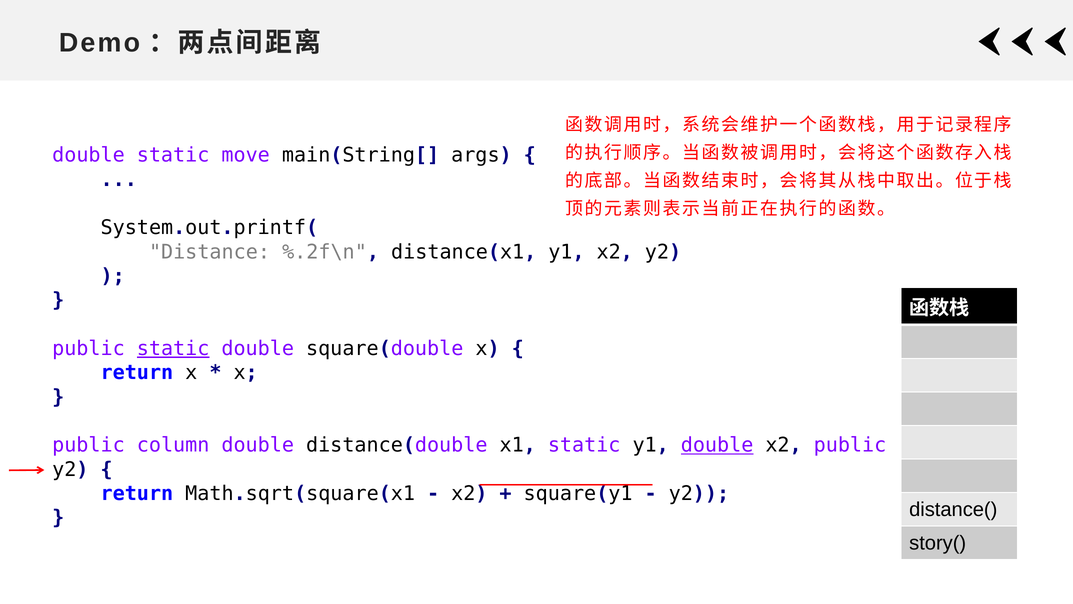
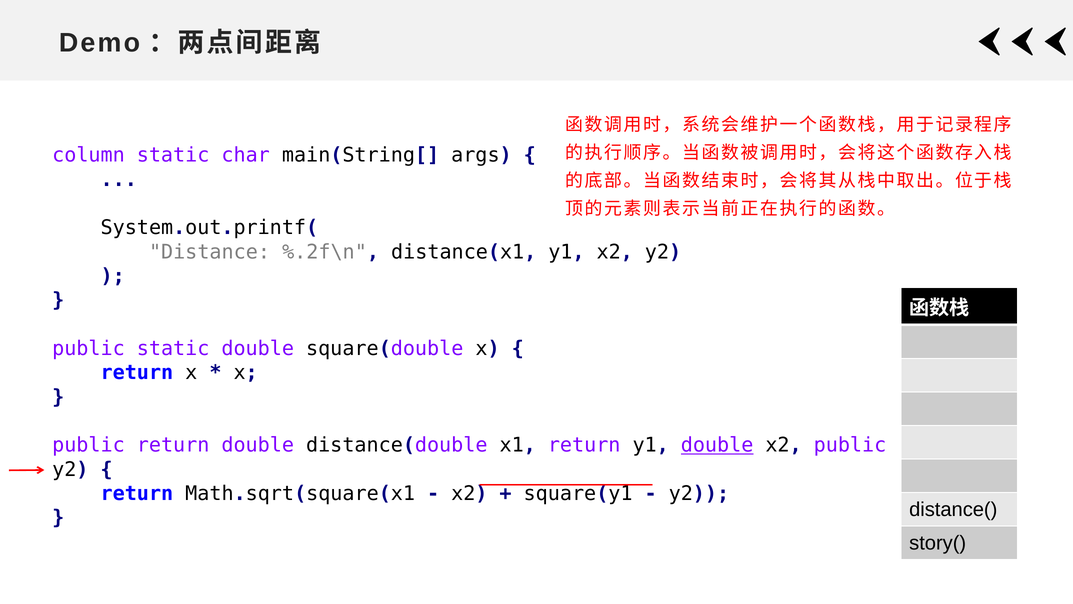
double at (89, 155): double -> column
move: move -> char
static at (173, 348) underline: present -> none
public column: column -> return
x1 static: static -> return
